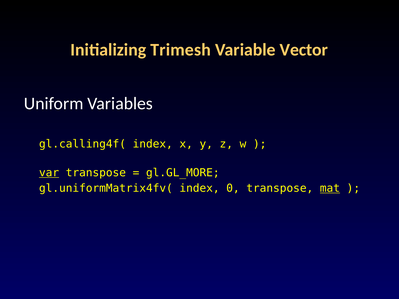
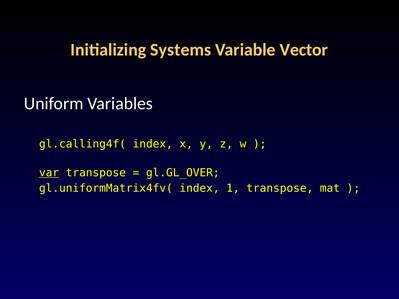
Trimesh: Trimesh -> Systems
gl.GL_MORE: gl.GL_MORE -> gl.GL_OVER
0: 0 -> 1
mat underline: present -> none
